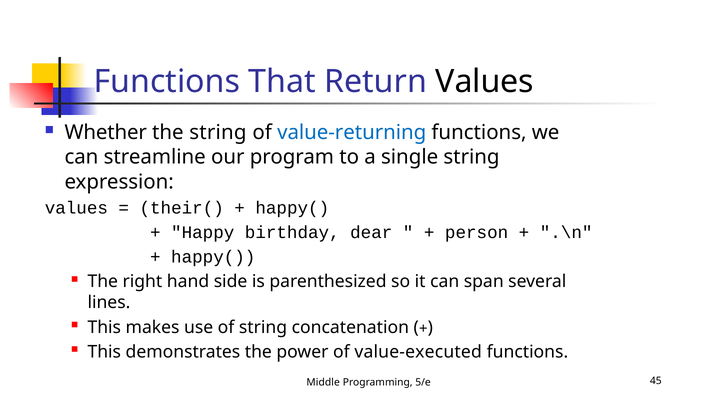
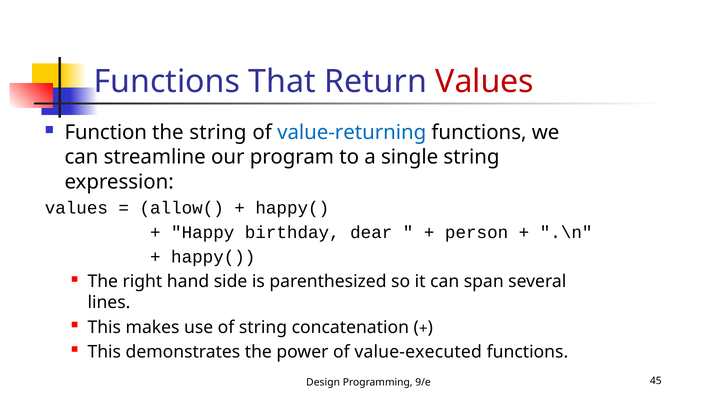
Values at (485, 82) colour: black -> red
Whether: Whether -> Function
their(: their( -> allow(
Middle: Middle -> Design
5/e: 5/e -> 9/e
